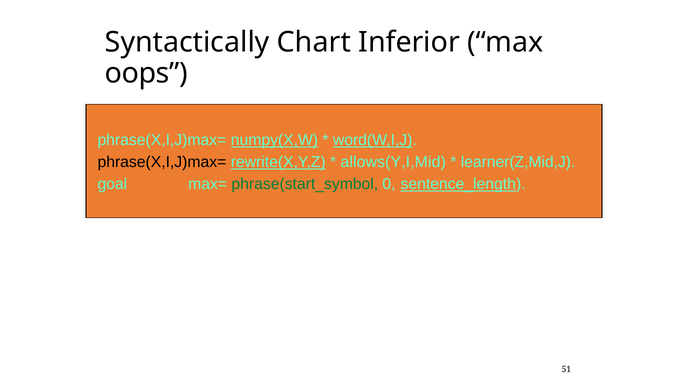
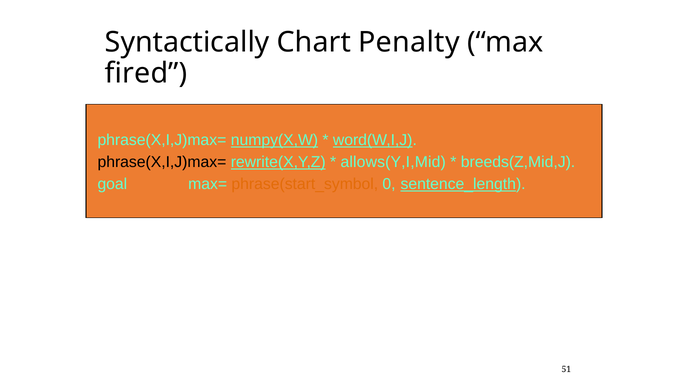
Inferior: Inferior -> Penalty
oops: oops -> fired
learner(Z,Mid,J: learner(Z,Mid,J -> breeds(Z,Mid,J
phrase(start_symbol colour: green -> orange
